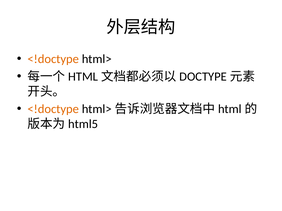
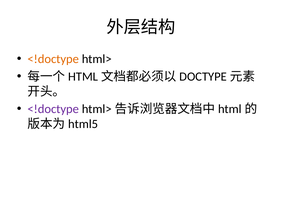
<!doctype at (53, 109) colour: orange -> purple
